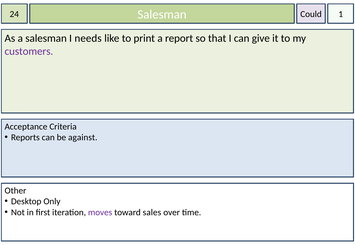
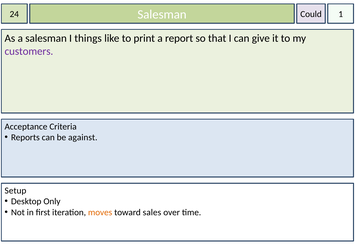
needs: needs -> things
Other: Other -> Setup
moves colour: purple -> orange
